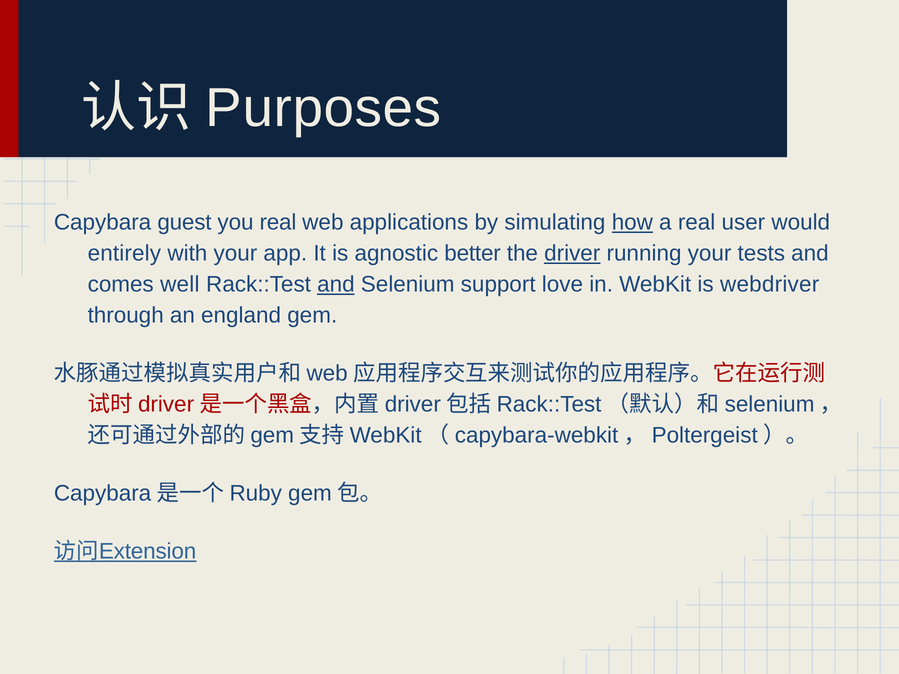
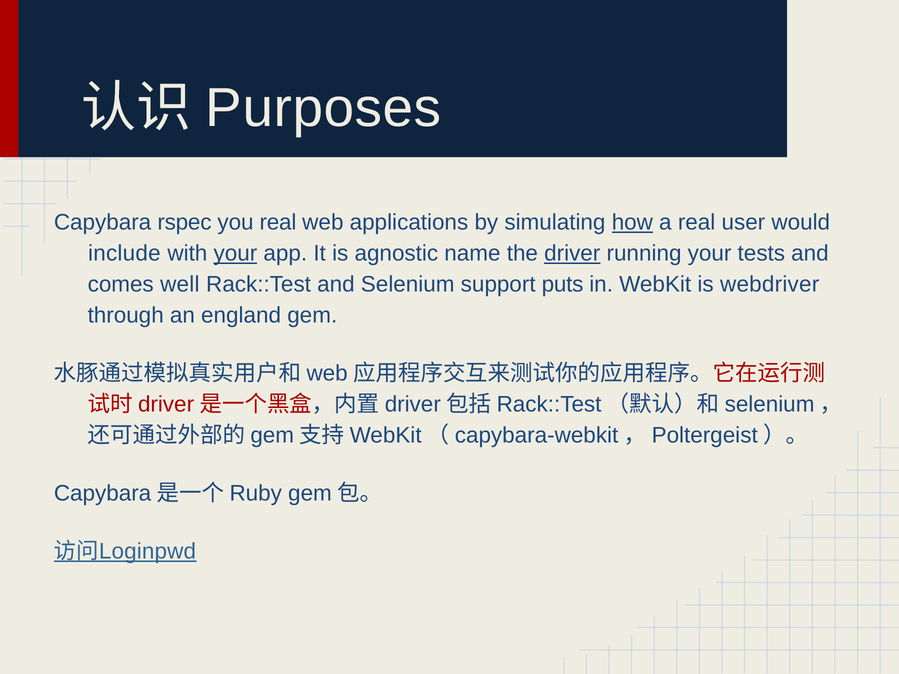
guest: guest -> rspec
entirely: entirely -> include
your at (235, 254) underline: none -> present
better: better -> name
and at (336, 285) underline: present -> none
love: love -> puts
Extension: Extension -> Loginpwd
